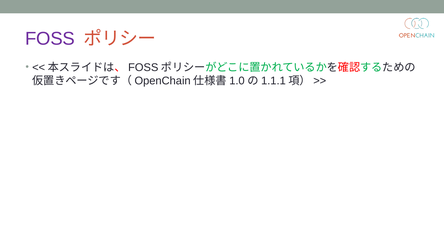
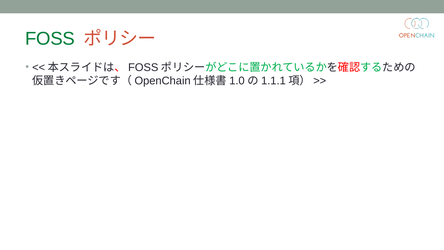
FOSS colour: purple -> green
